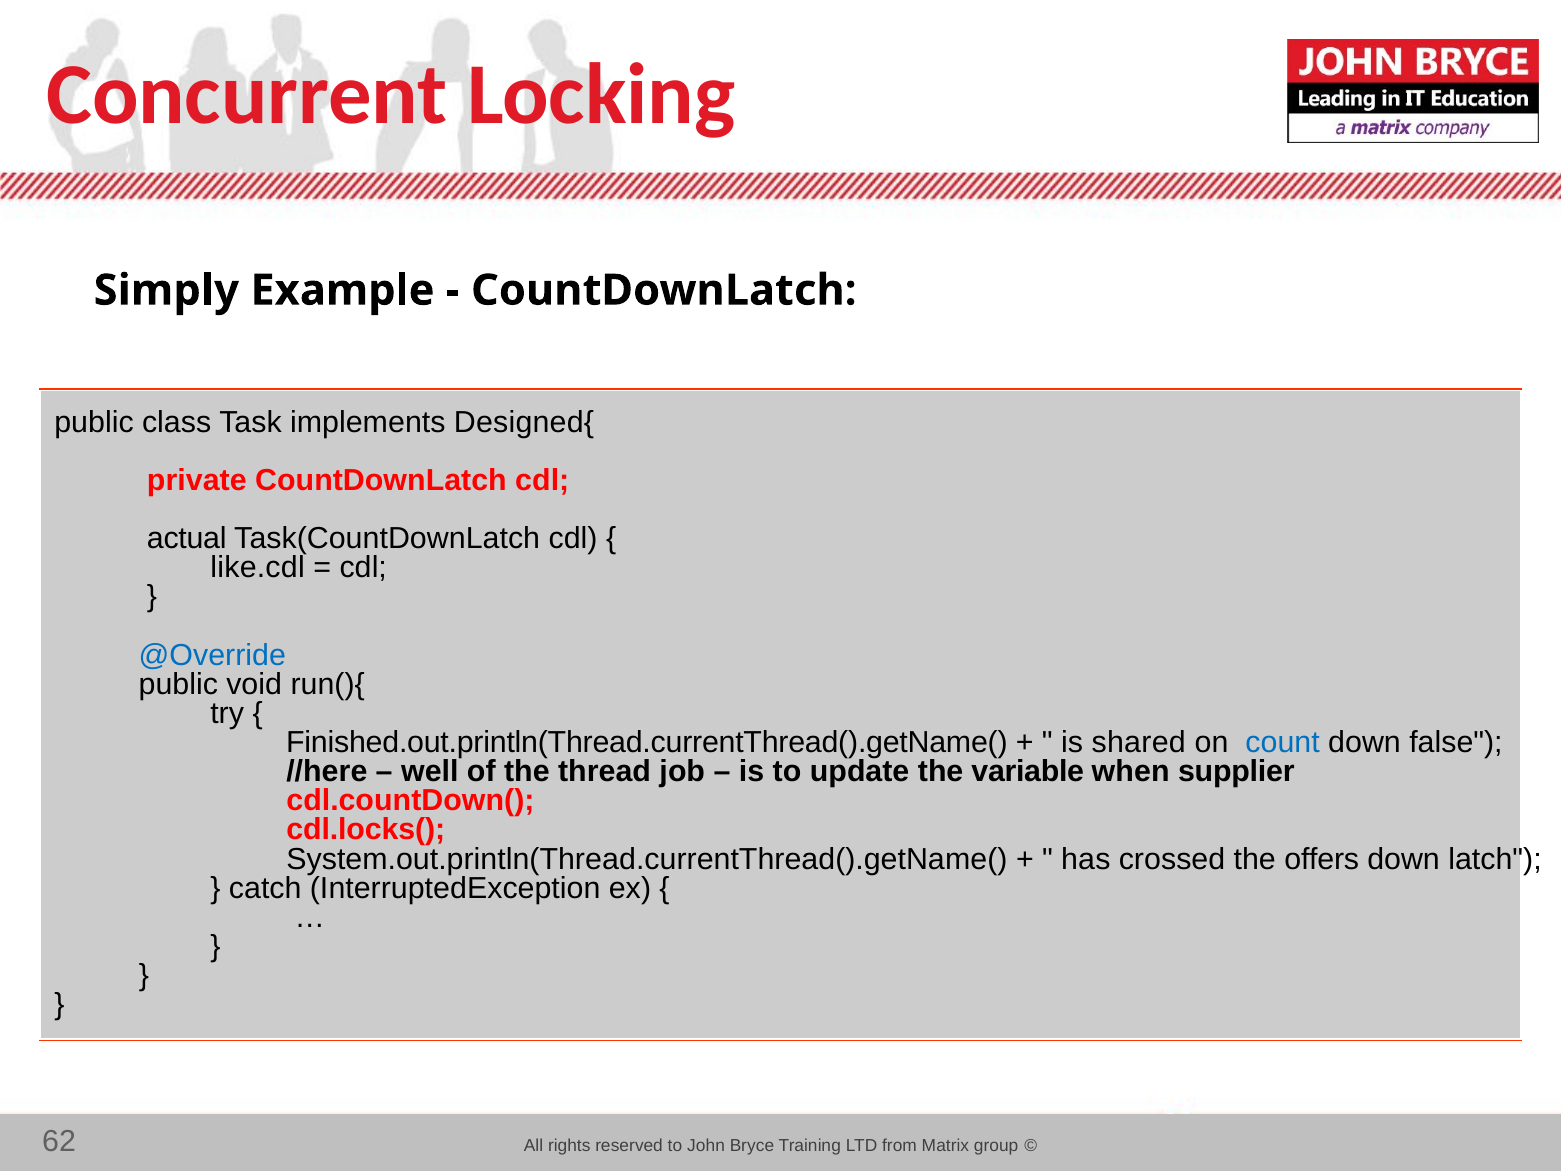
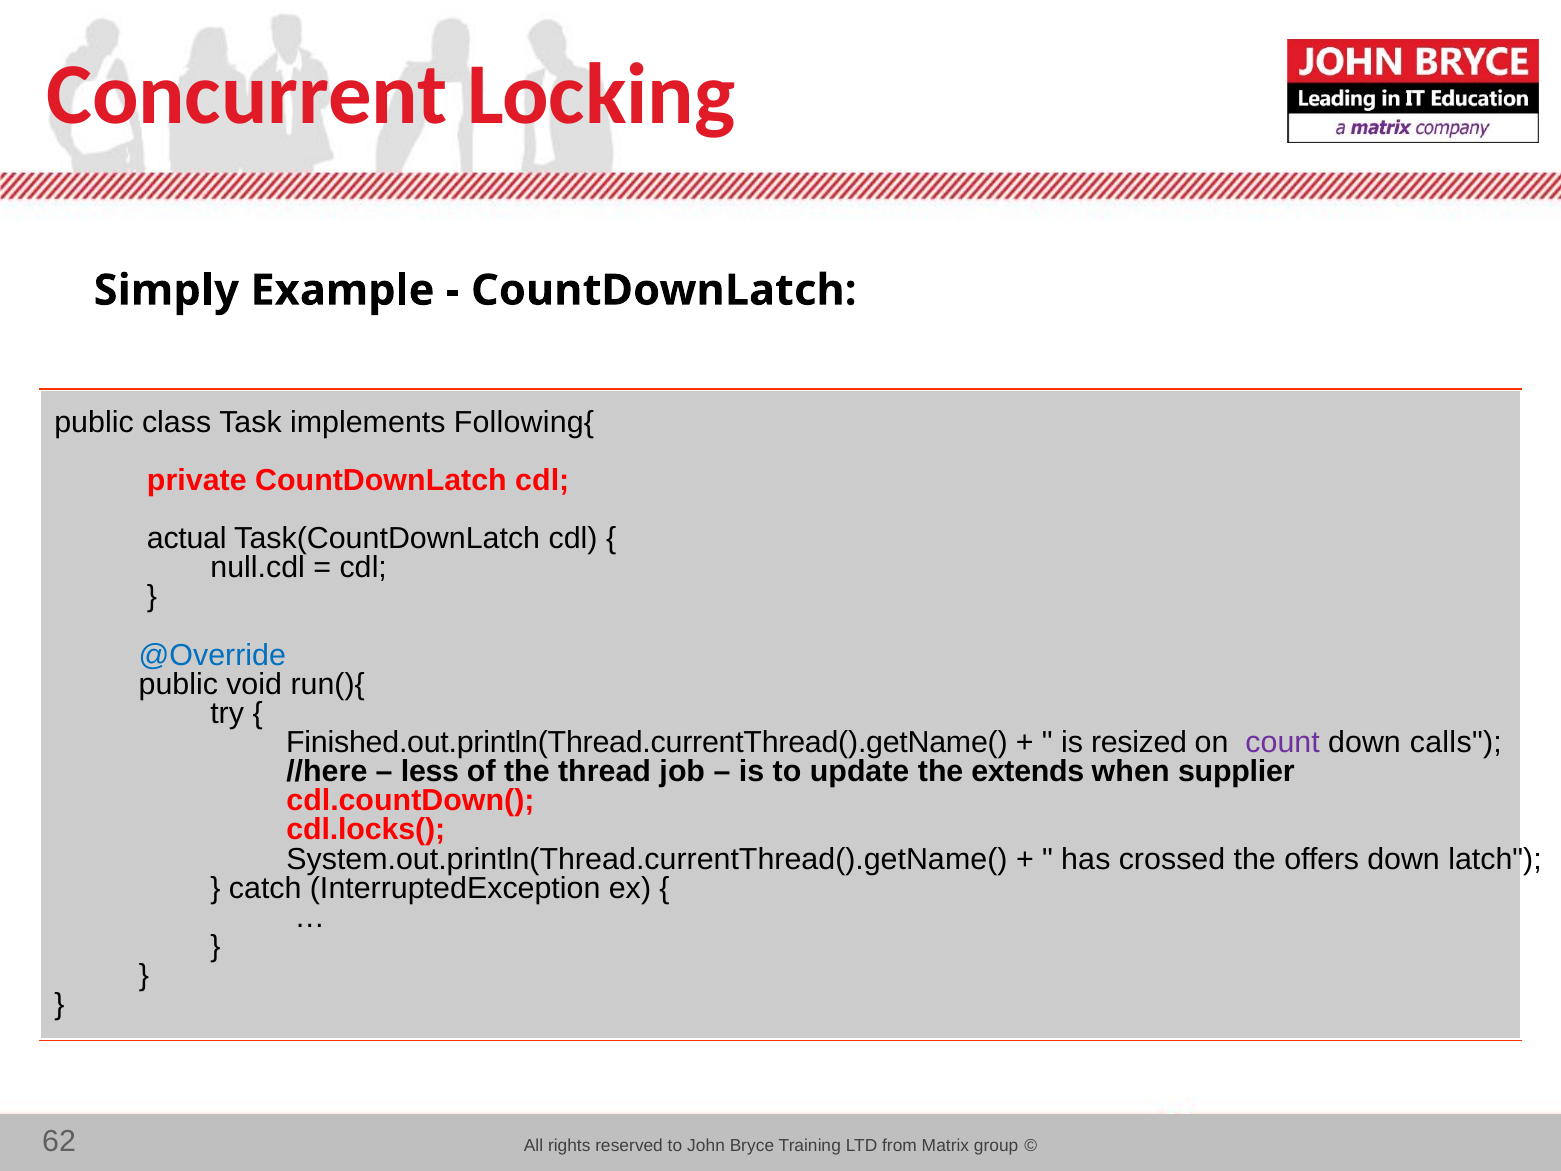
Designed{: Designed{ -> Following{
like.cdl: like.cdl -> null.cdl
shared: shared -> resized
count colour: blue -> purple
false: false -> calls
well: well -> less
variable: variable -> extends
